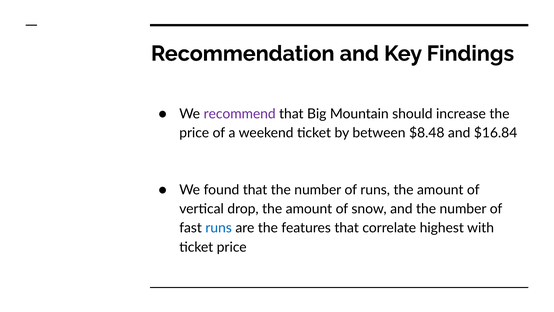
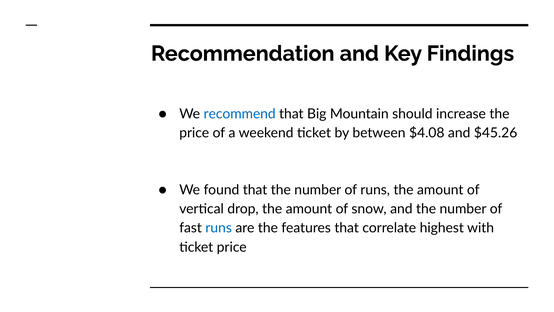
recommend colour: purple -> blue
$8.48: $8.48 -> $4.08
$16.84: $16.84 -> $45.26
